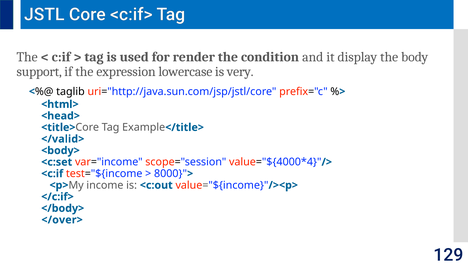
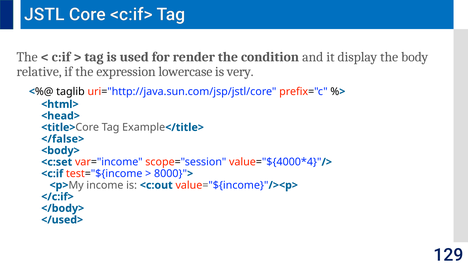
support: support -> relative
</valid>: </valid> -> </false>
</over>: </over> -> </used>
